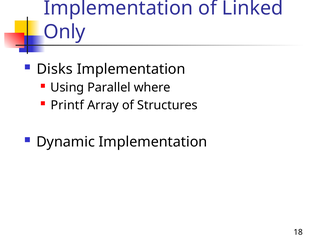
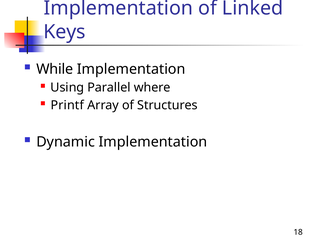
Only: Only -> Keys
Disks: Disks -> While
